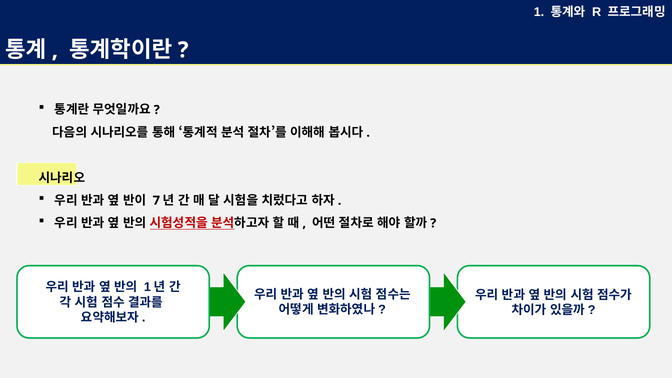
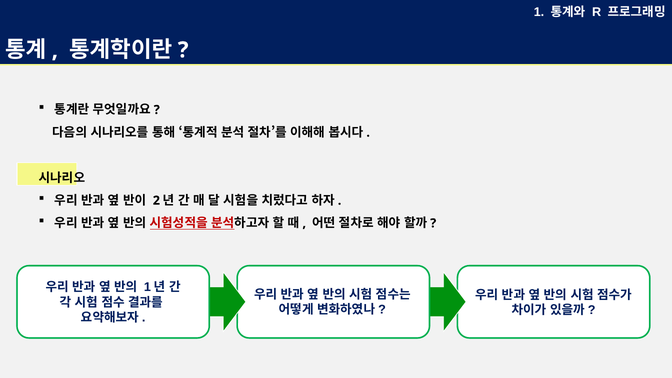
7: 7 -> 2
